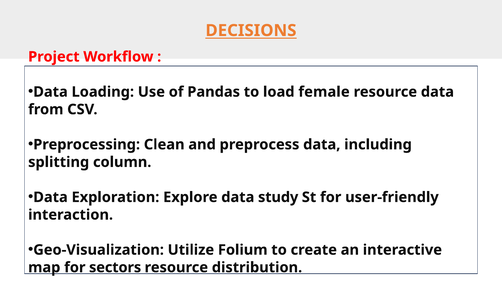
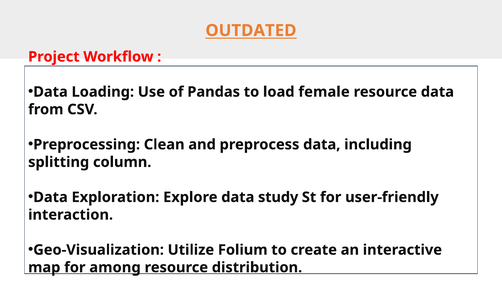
DECISIONS: DECISIONS -> OUTDATED
sectors: sectors -> among
